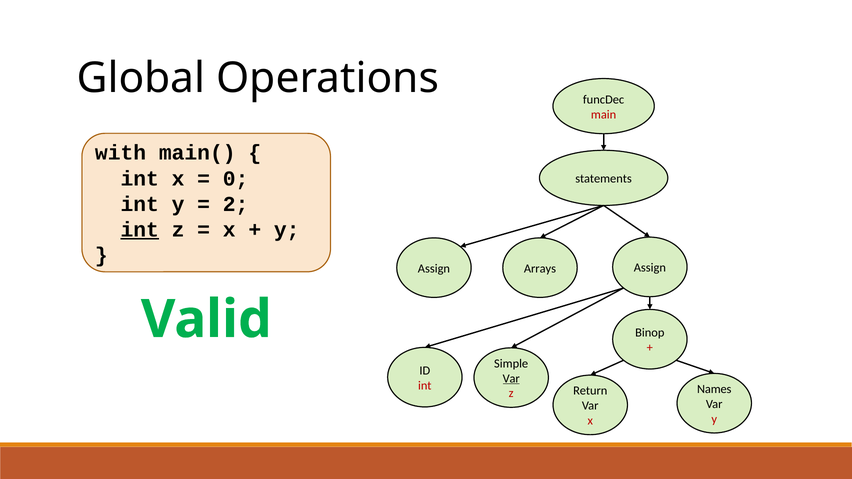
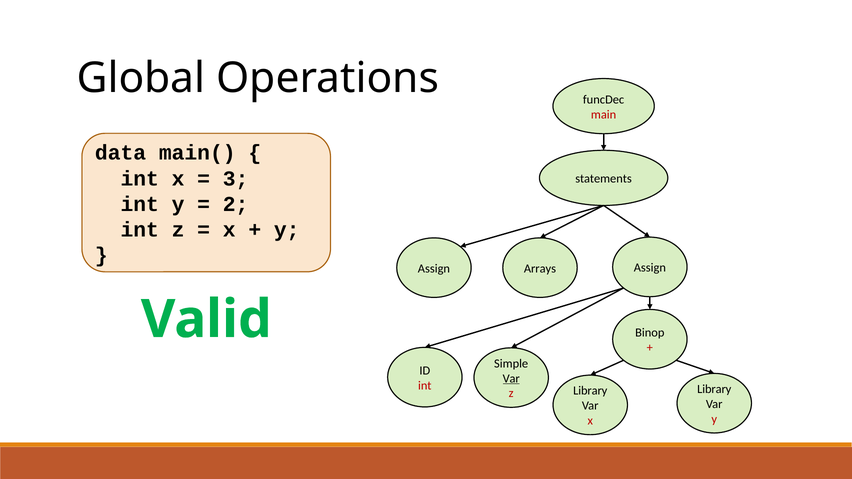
with: with -> data
0: 0 -> 3
int at (140, 230) underline: present -> none
Names at (714, 389): Names -> Library
Return at (590, 391): Return -> Library
